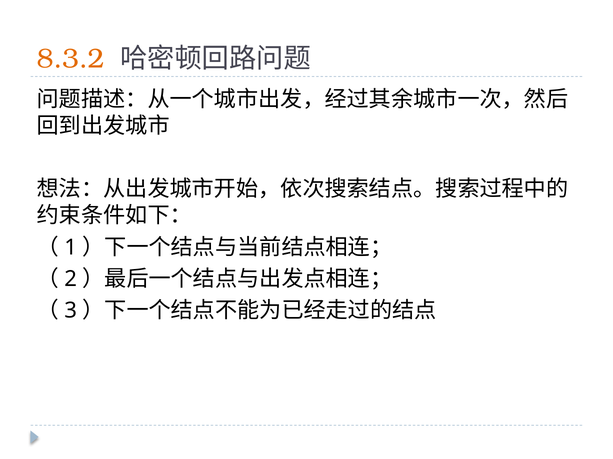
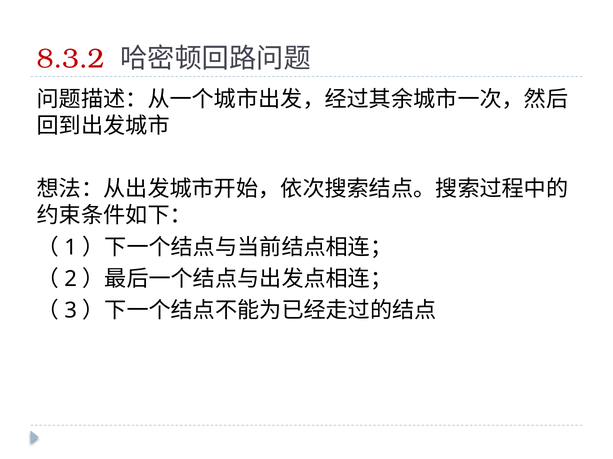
8.3.2 colour: orange -> red
